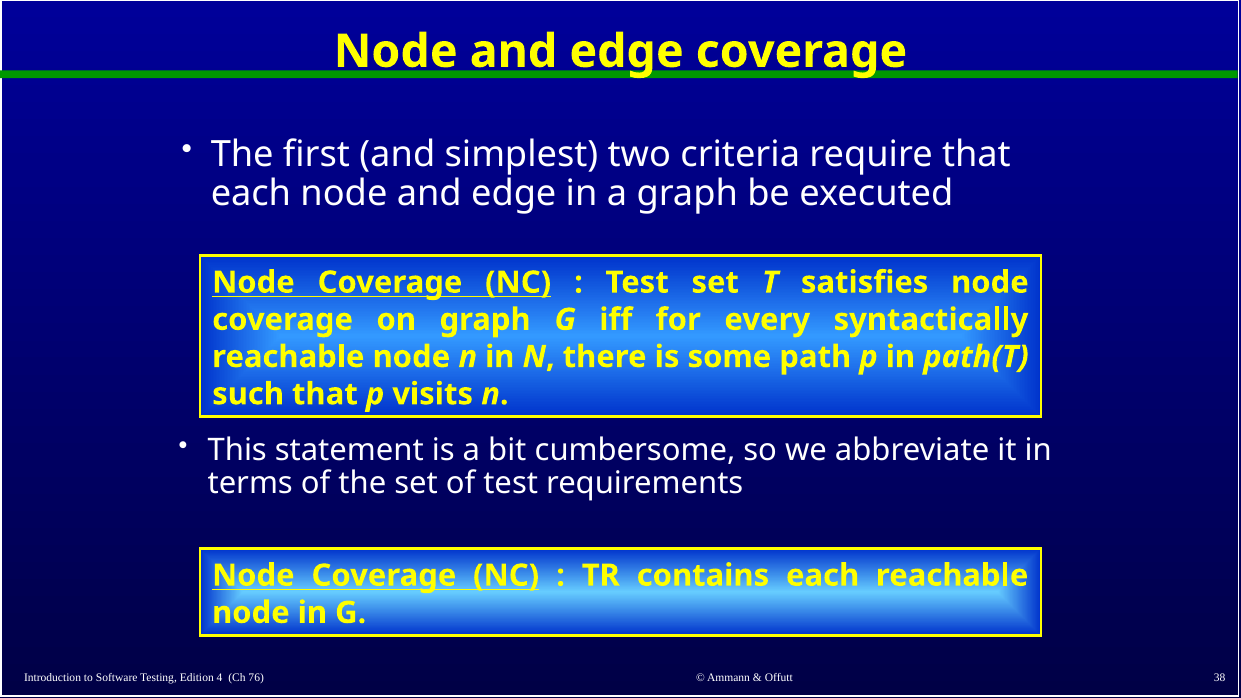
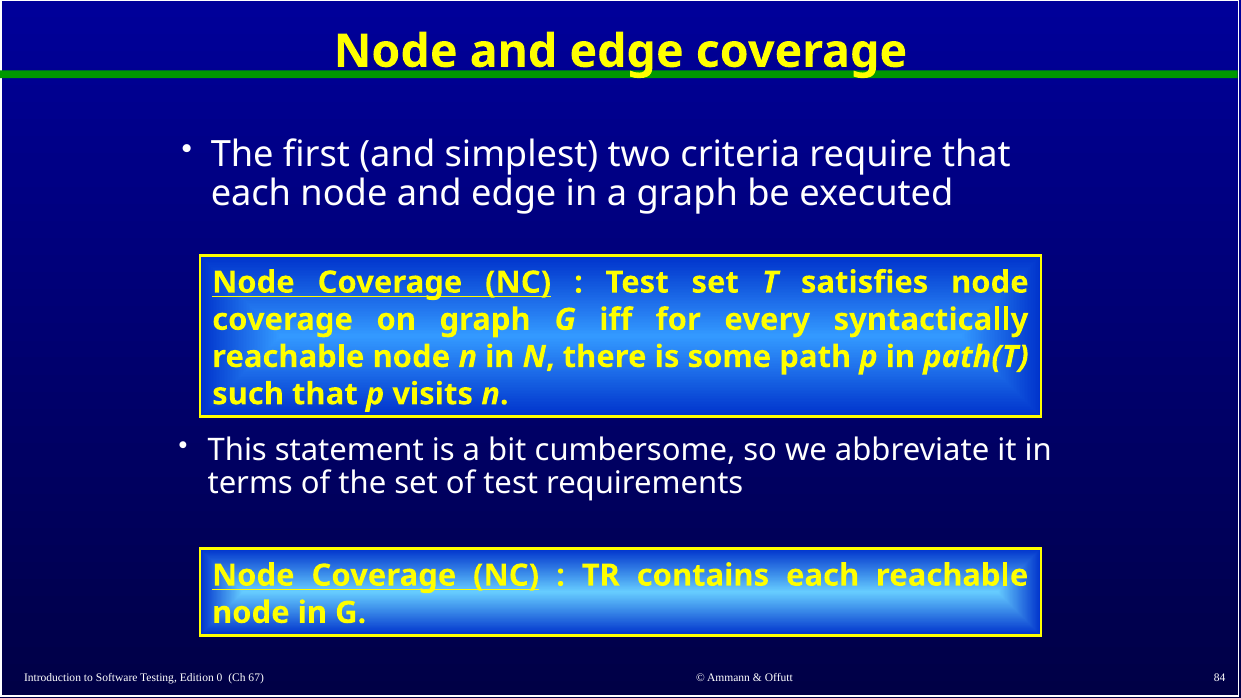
4: 4 -> 0
76: 76 -> 67
38: 38 -> 84
